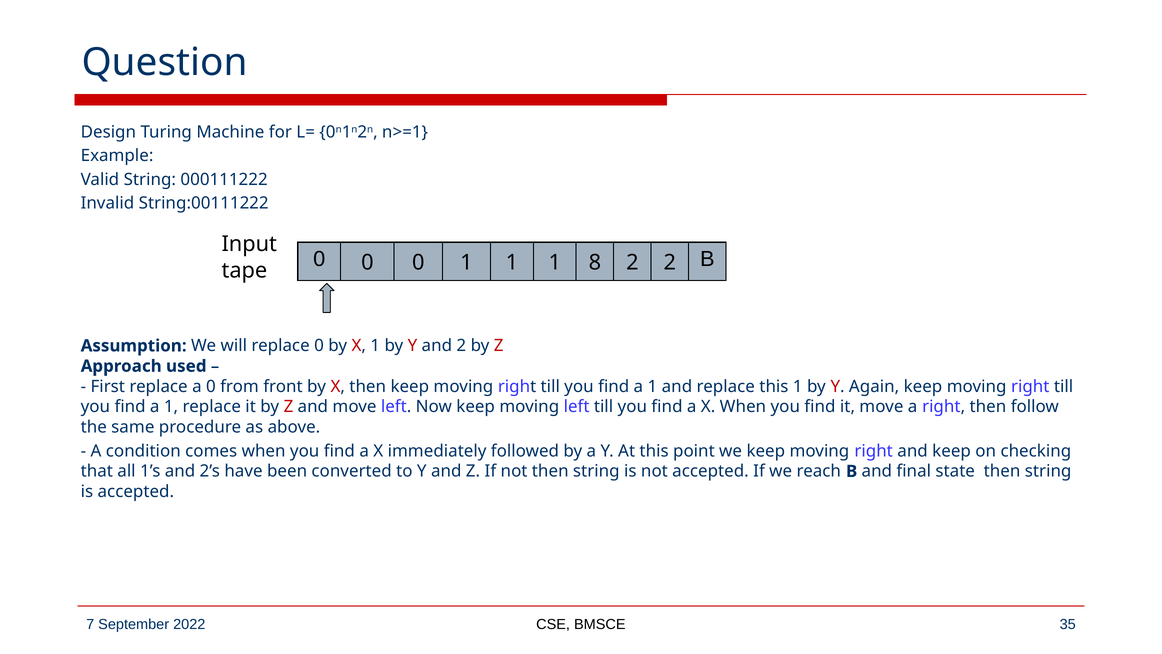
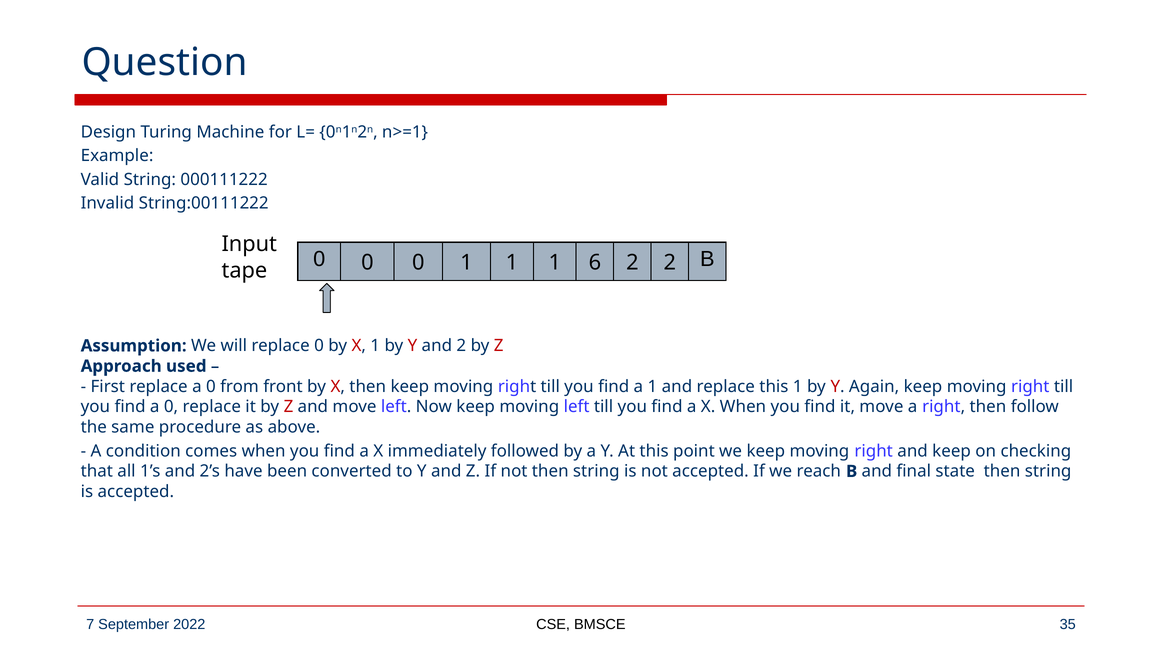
8: 8 -> 6
1 at (171, 407): 1 -> 0
